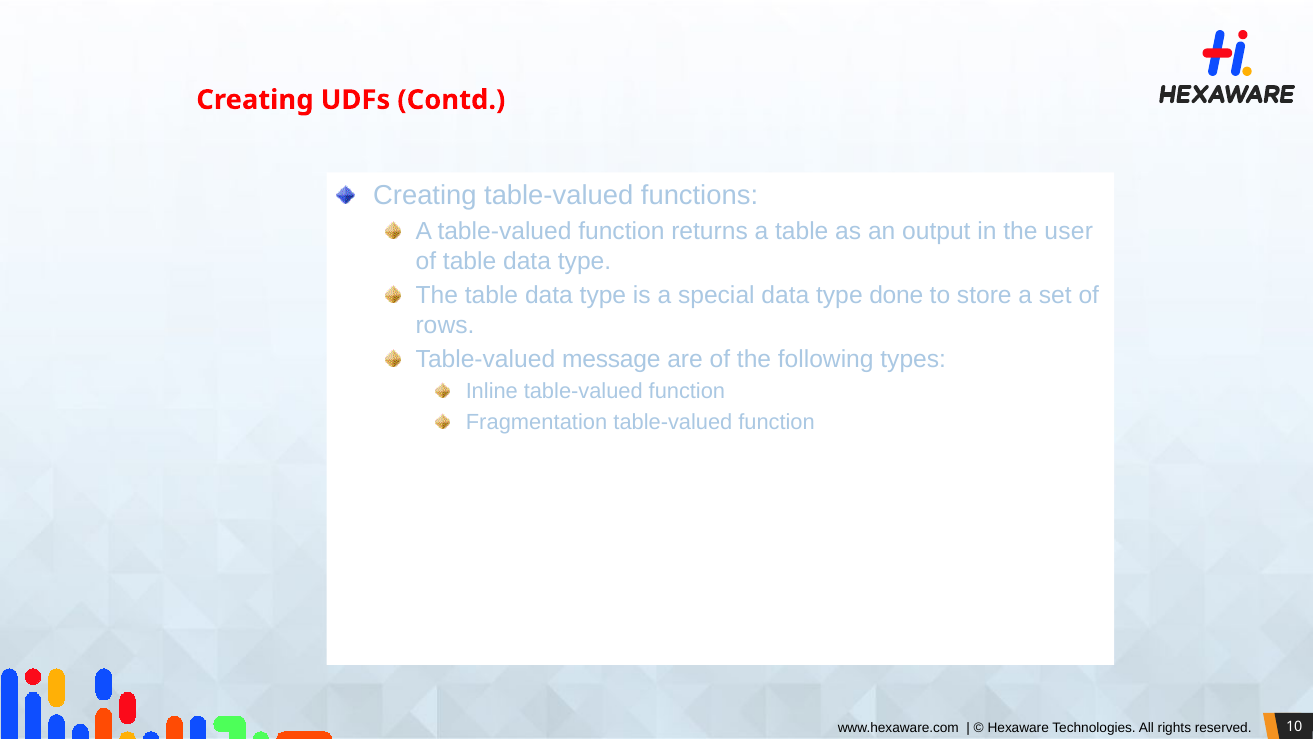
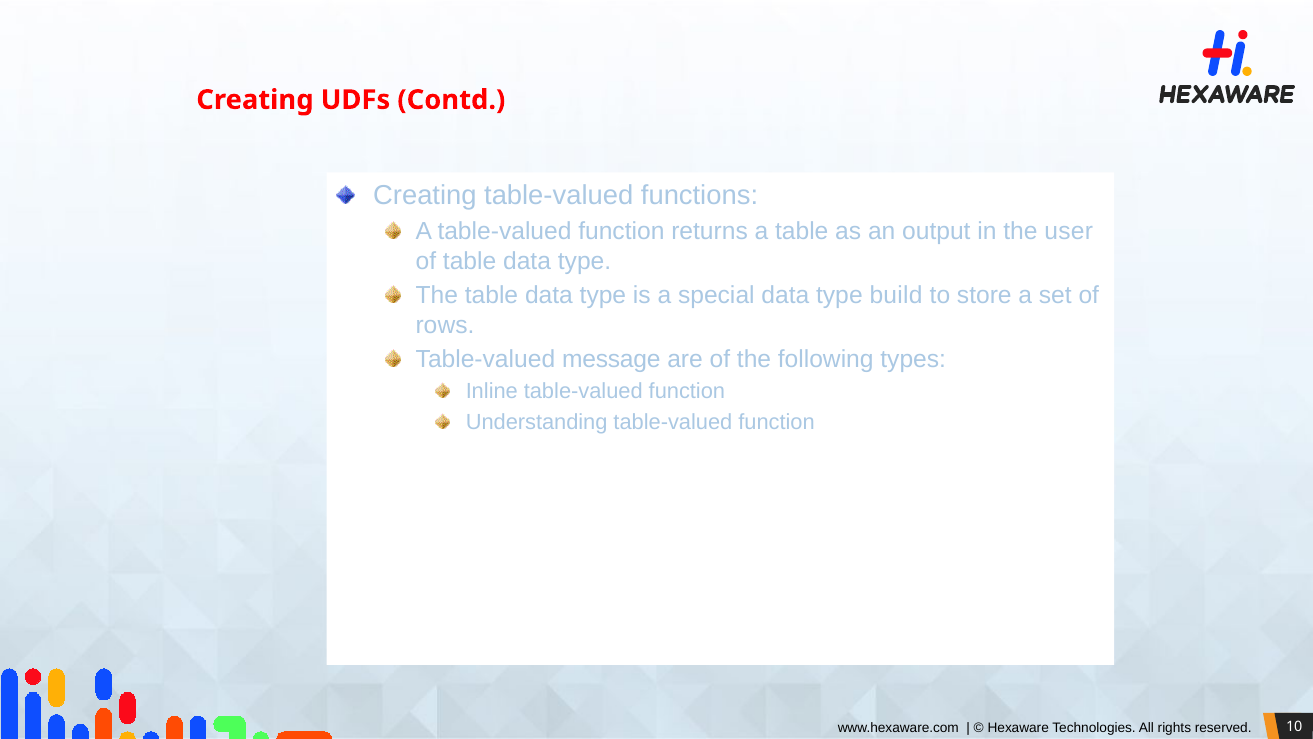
done: done -> build
Fragmentation: Fragmentation -> Understanding
